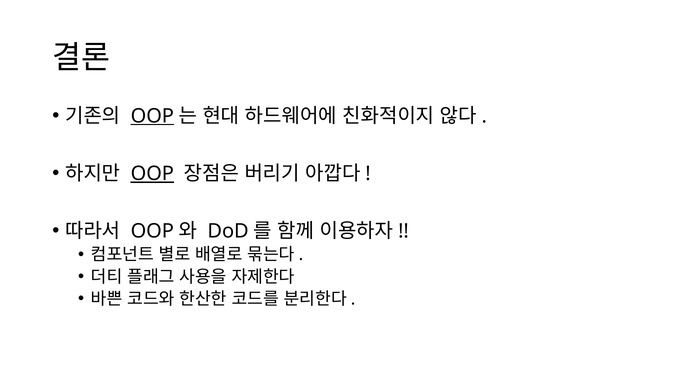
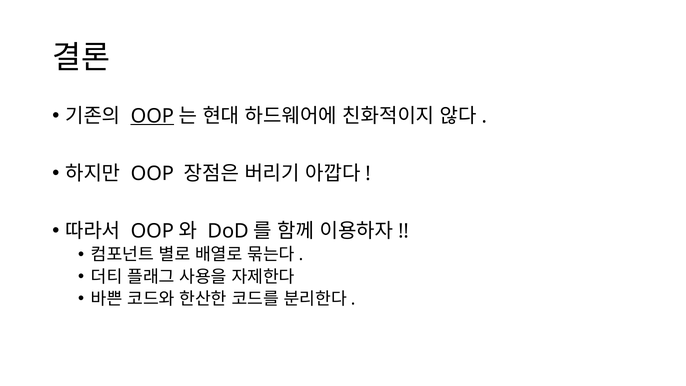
OOP at (152, 174) underline: present -> none
